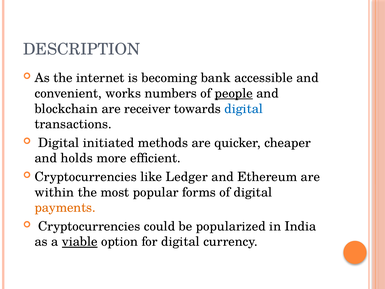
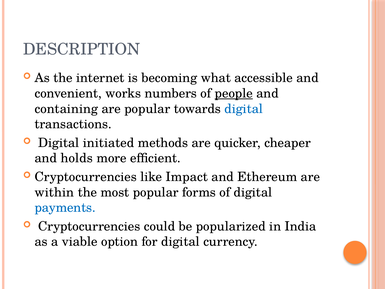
bank: bank -> what
blockchain: blockchain -> containing
are receiver: receiver -> popular
Ledger: Ledger -> Impact
payments colour: orange -> blue
viable underline: present -> none
